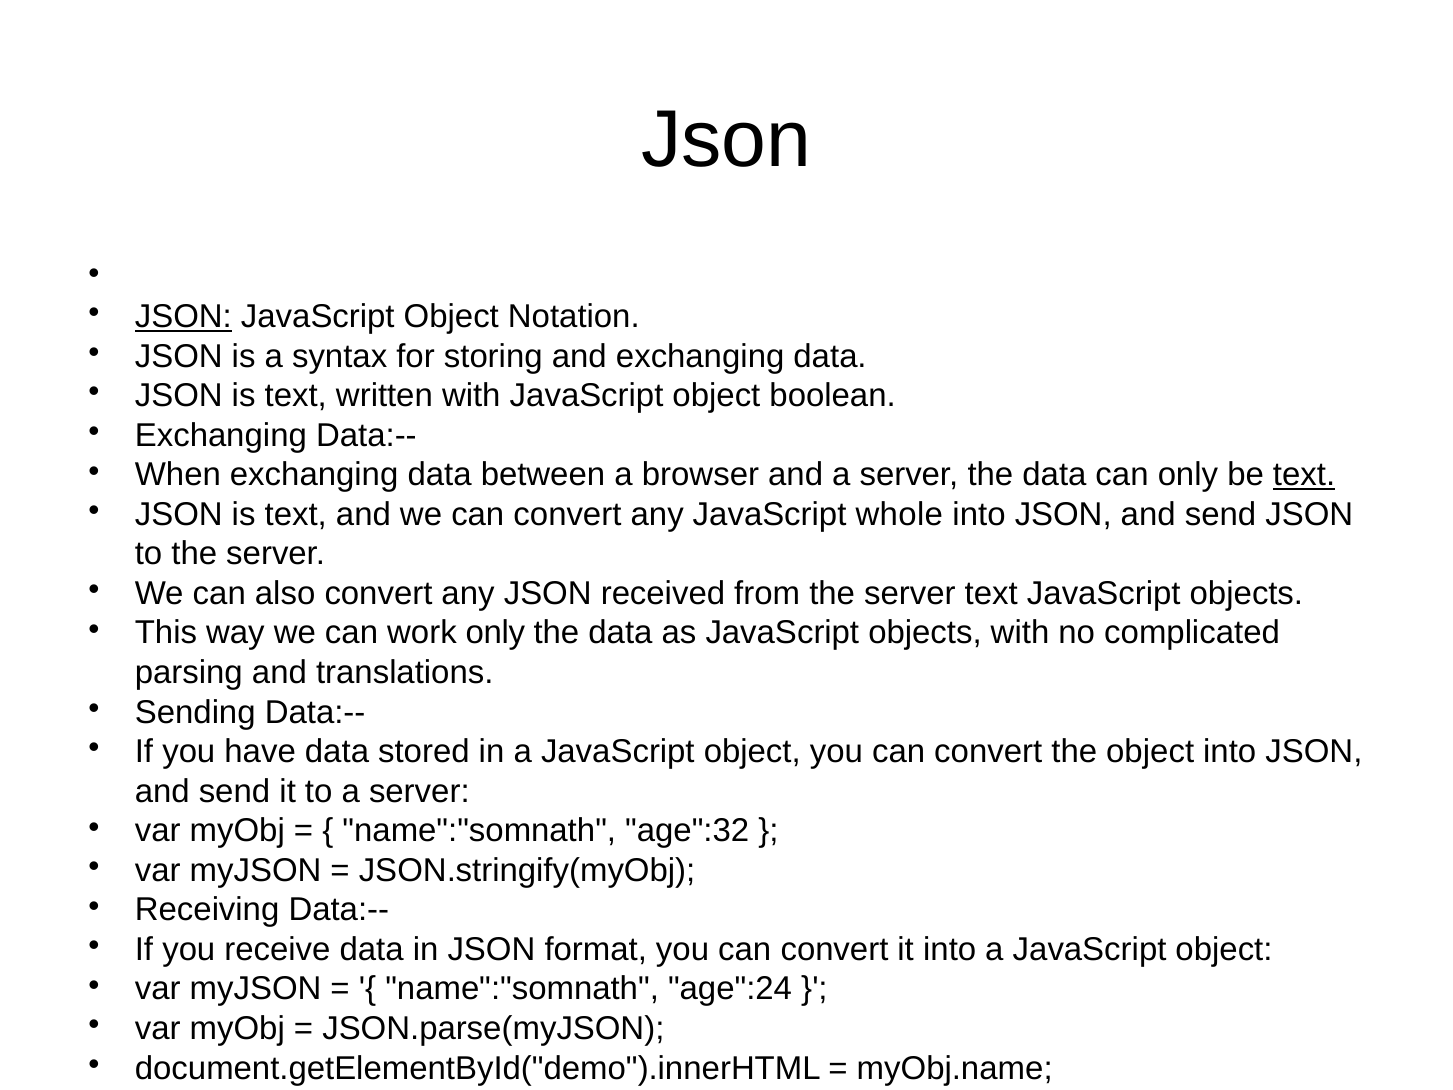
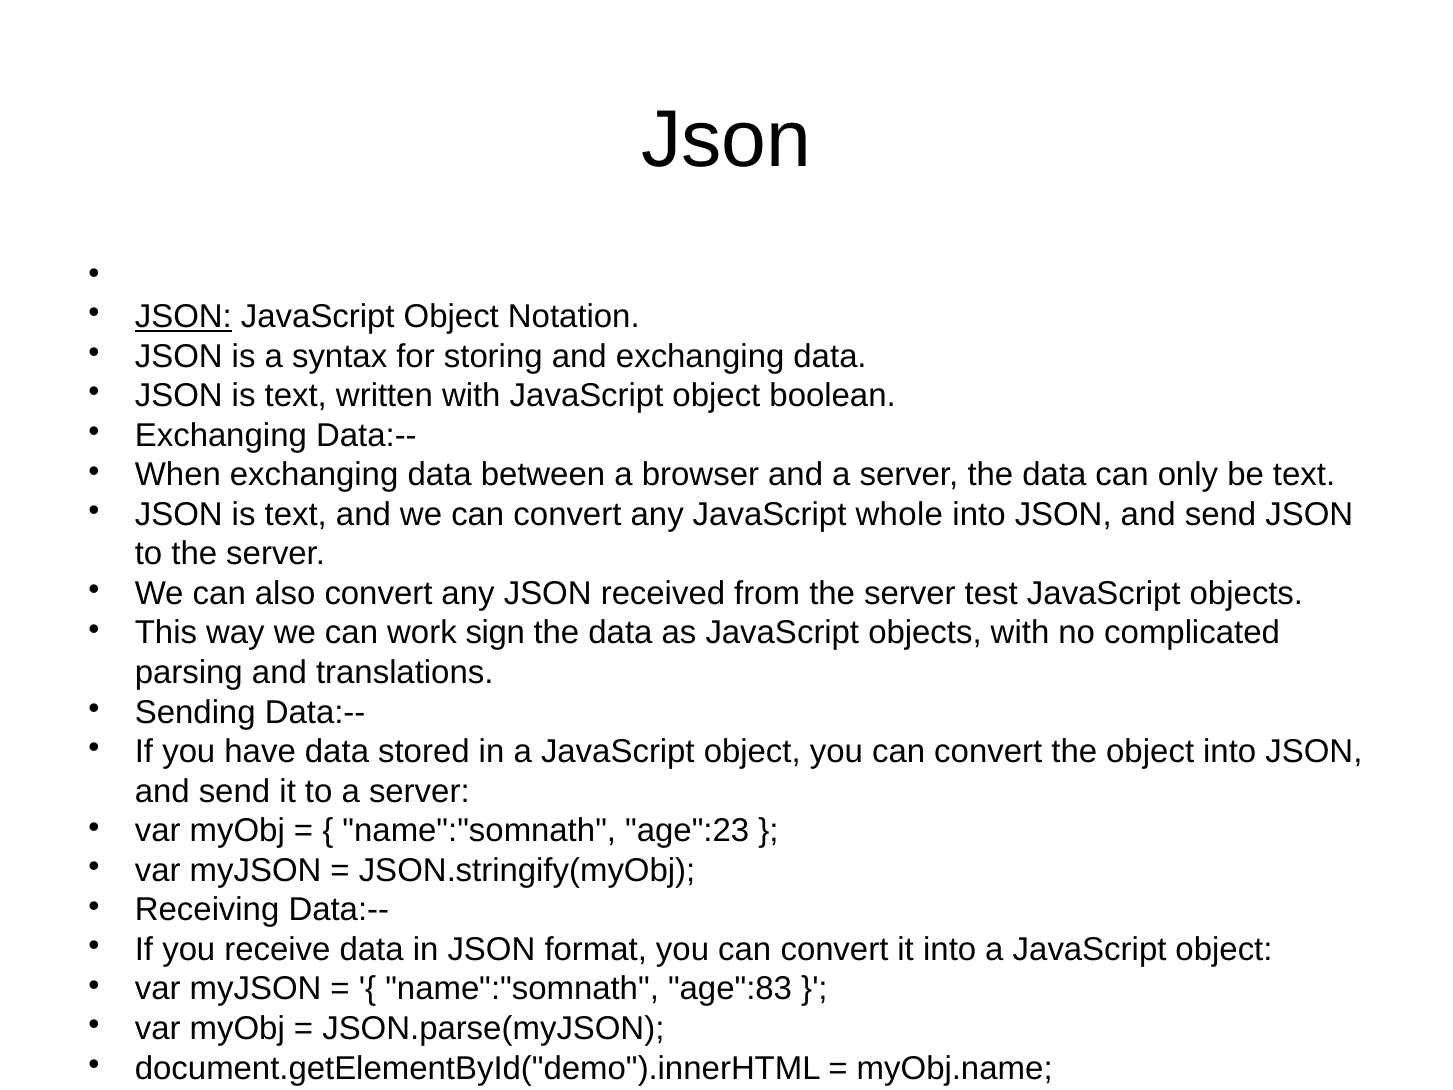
text at (1304, 475) underline: present -> none
server text: text -> test
work only: only -> sign
age":32: age":32 -> age":23
age":24: age":24 -> age":83
